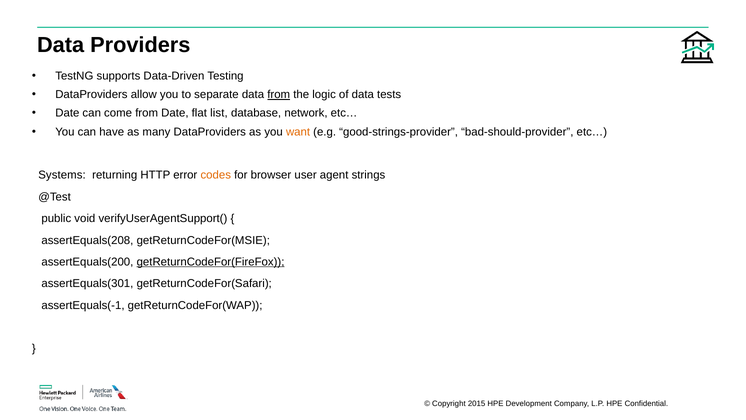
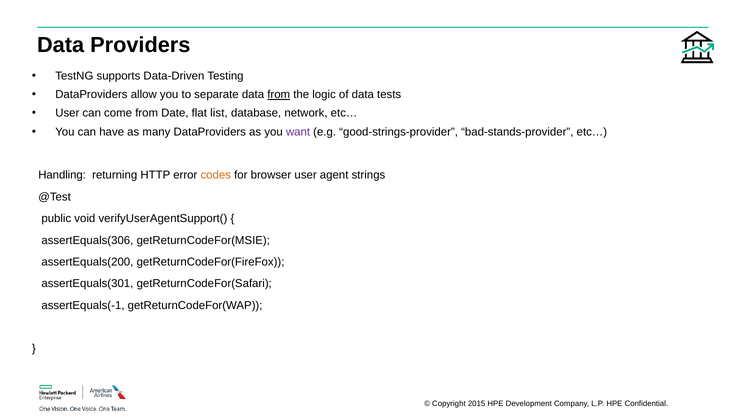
Date at (67, 113): Date -> User
want colour: orange -> purple
bad-should-provider: bad-should-provider -> bad-stands-provider
Systems: Systems -> Handling
assertEquals(208: assertEquals(208 -> assertEquals(306
getReturnCodeFor(FireFox underline: present -> none
